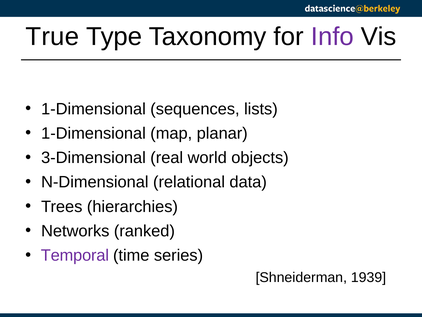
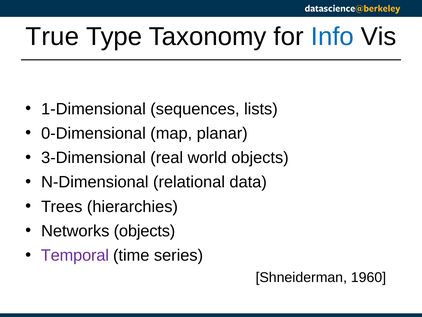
Info colour: purple -> blue
1-Dimensional at (93, 133): 1-Dimensional -> 0-Dimensional
Networks ranked: ranked -> objects
1939: 1939 -> 1960
